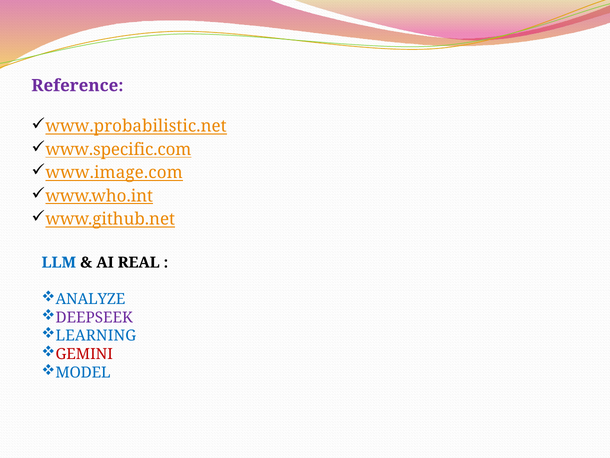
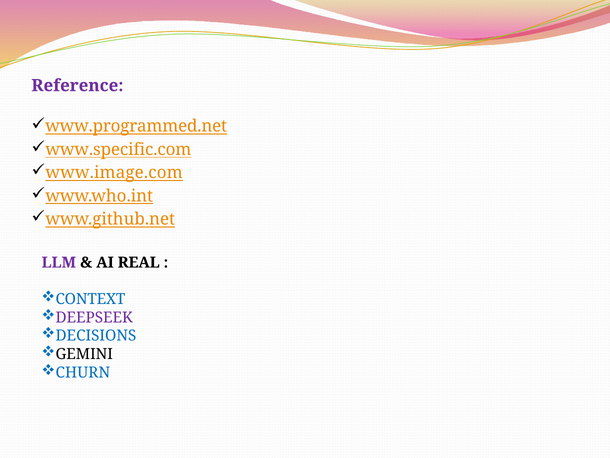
www.probabilistic.net: www.probabilistic.net -> www.programmed.net
LLM colour: blue -> purple
ANALYZE: ANALYZE -> CONTEXT
LEARNING: LEARNING -> DECISIONS
GEMINI colour: red -> black
MODEL: MODEL -> CHURN
